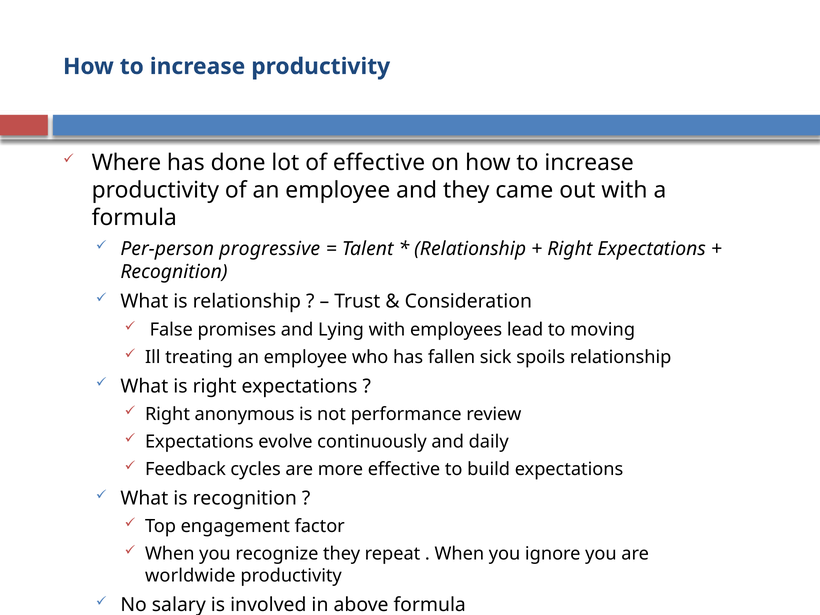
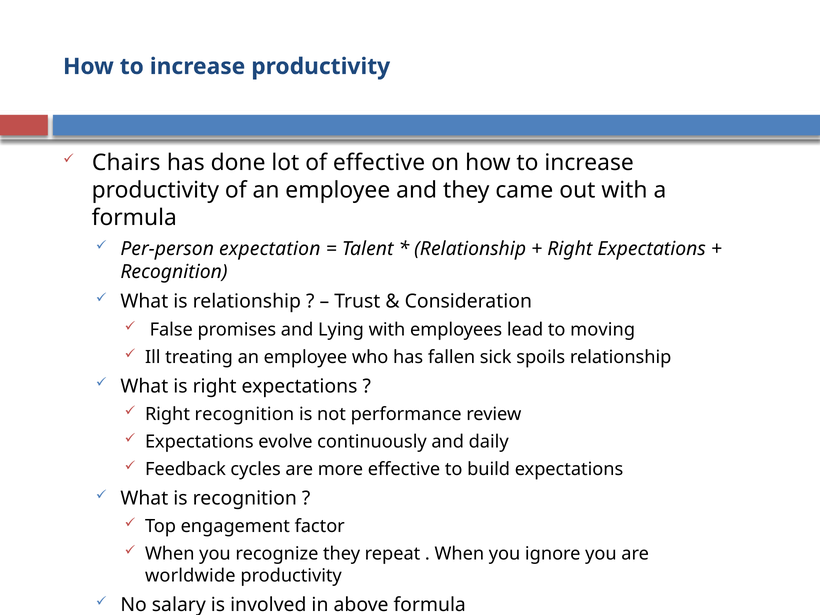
Where: Where -> Chairs
progressive: progressive -> expectation
Right anonymous: anonymous -> recognition
